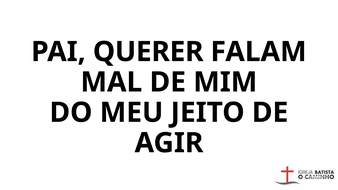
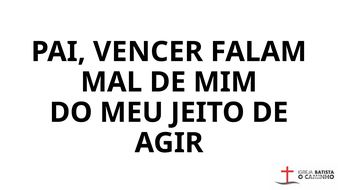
QUERER: QUERER -> VENCER
